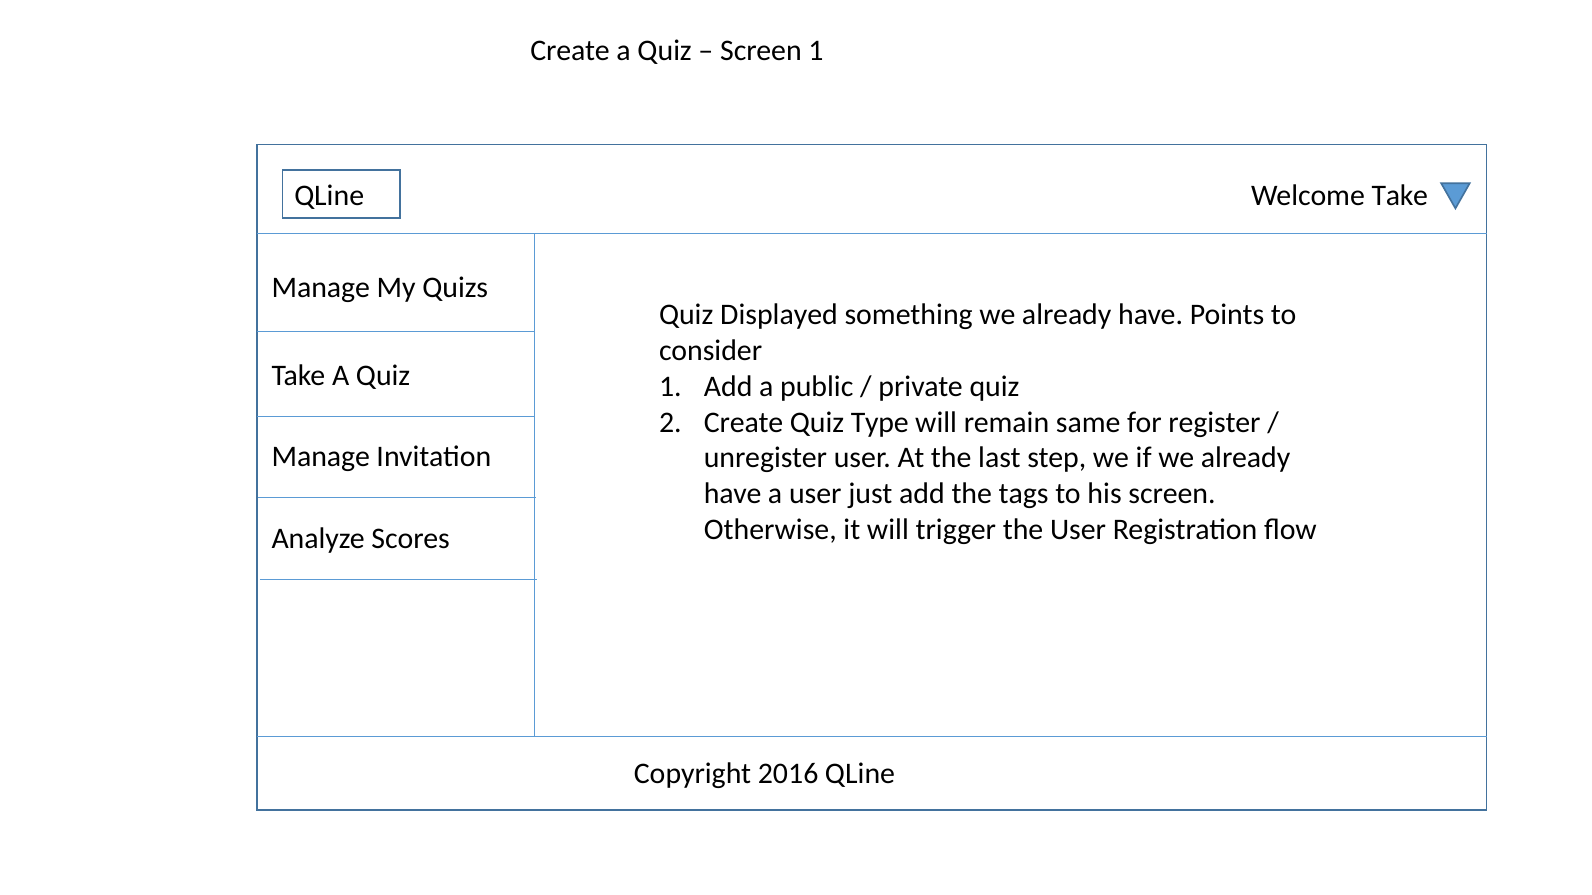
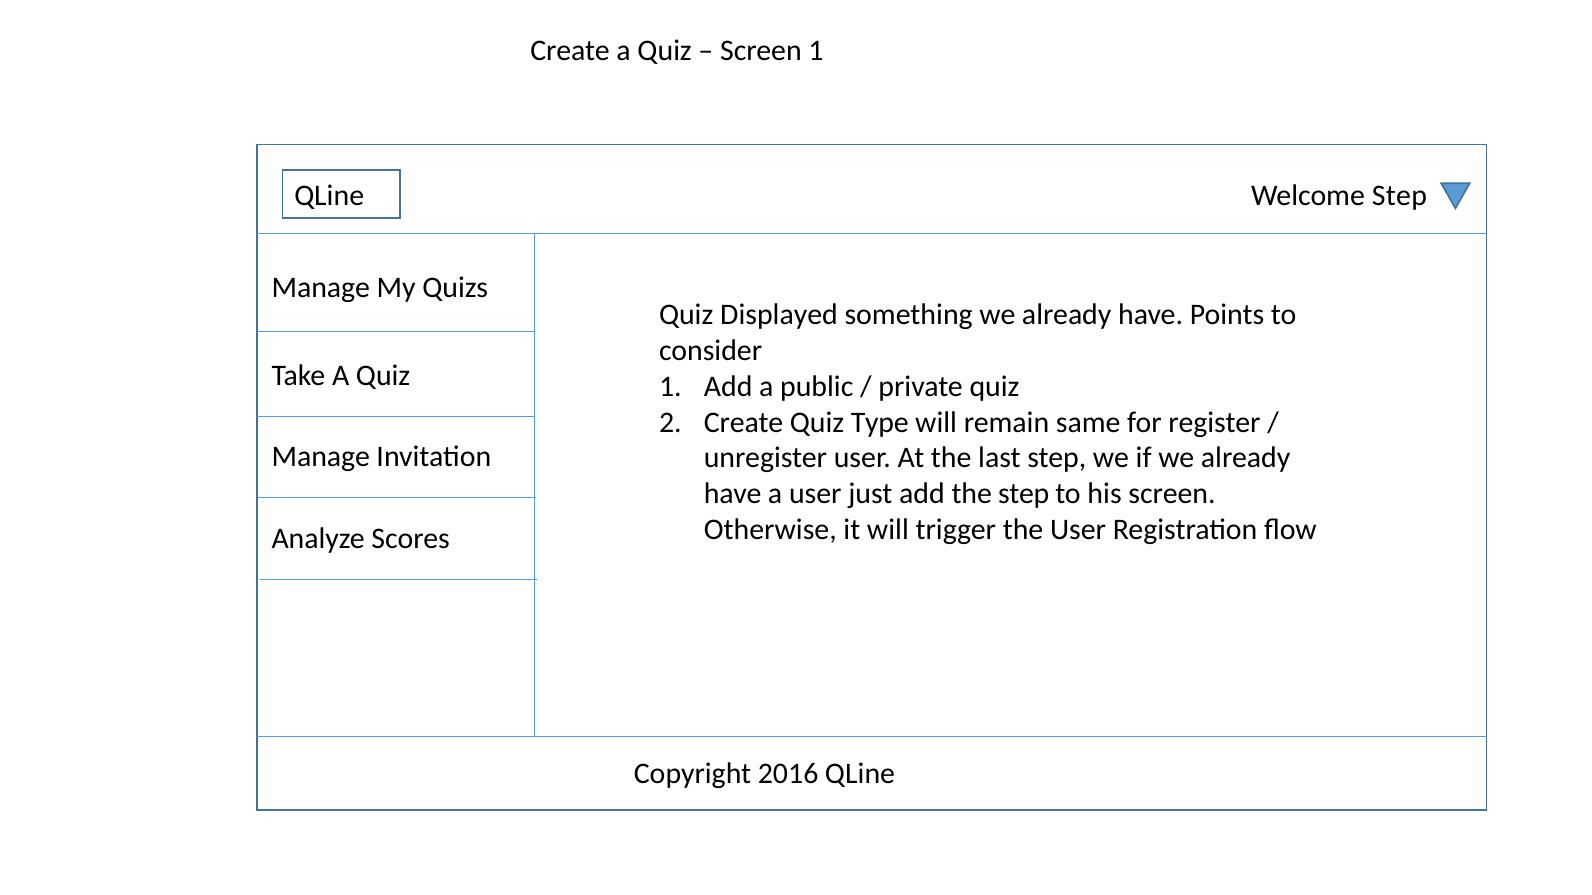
Welcome Take: Take -> Step
the tags: tags -> step
